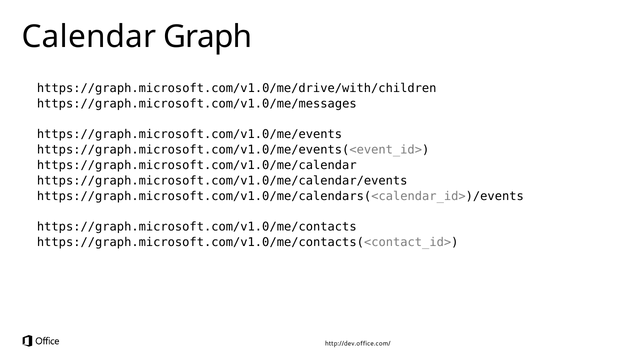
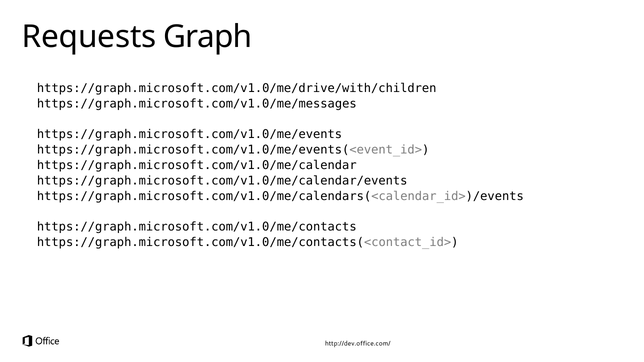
Calendar: Calendar -> Requests
